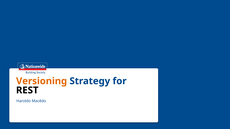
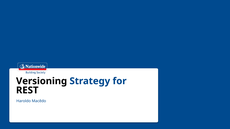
Versioning colour: orange -> black
